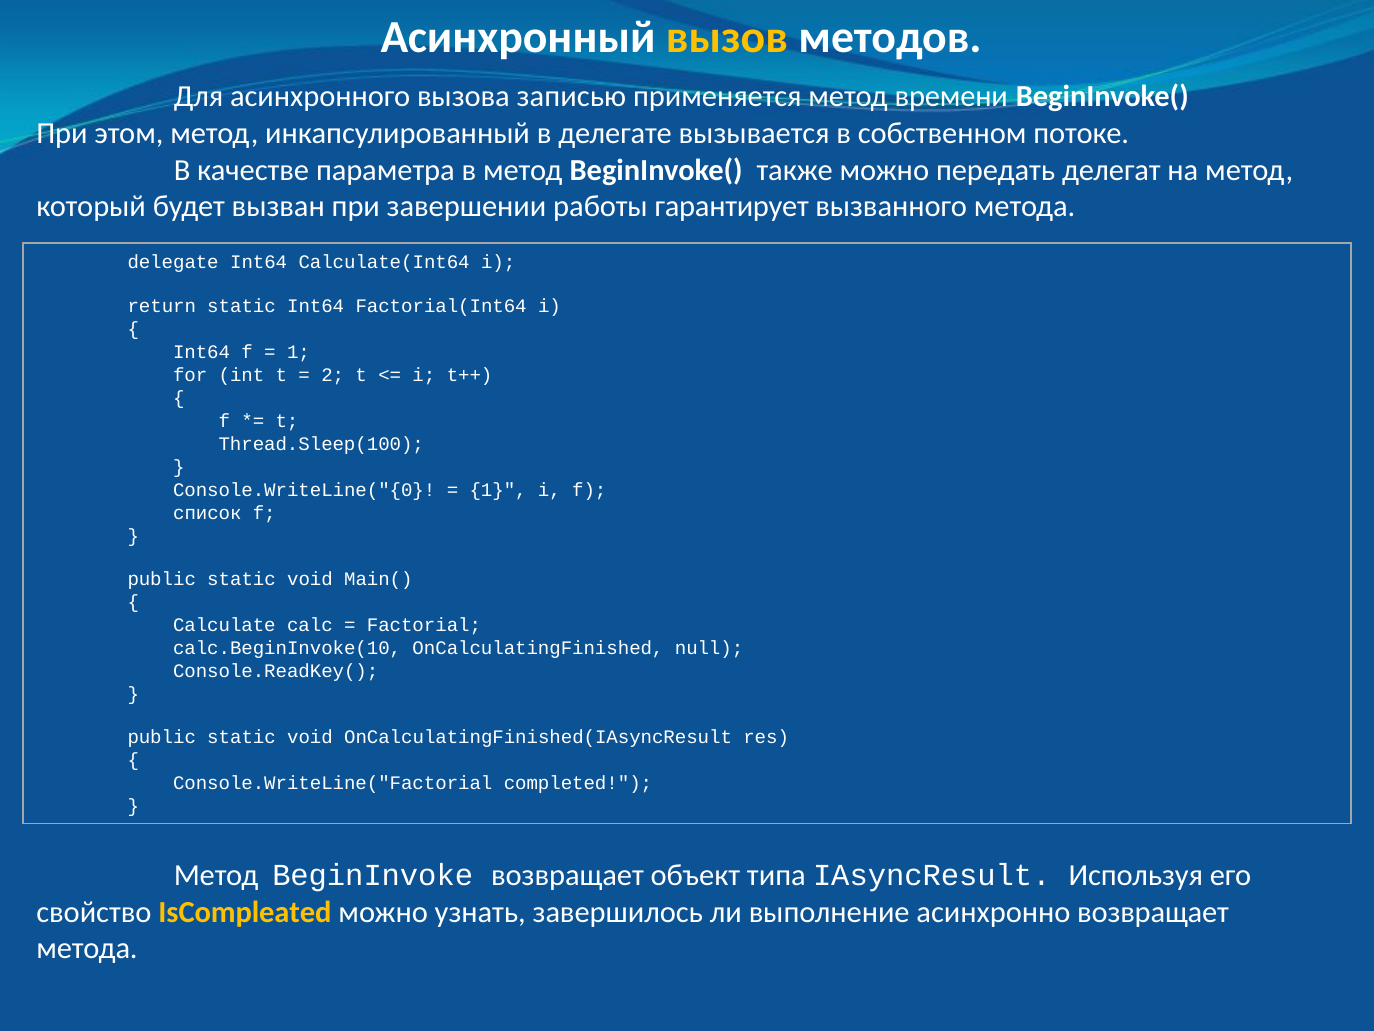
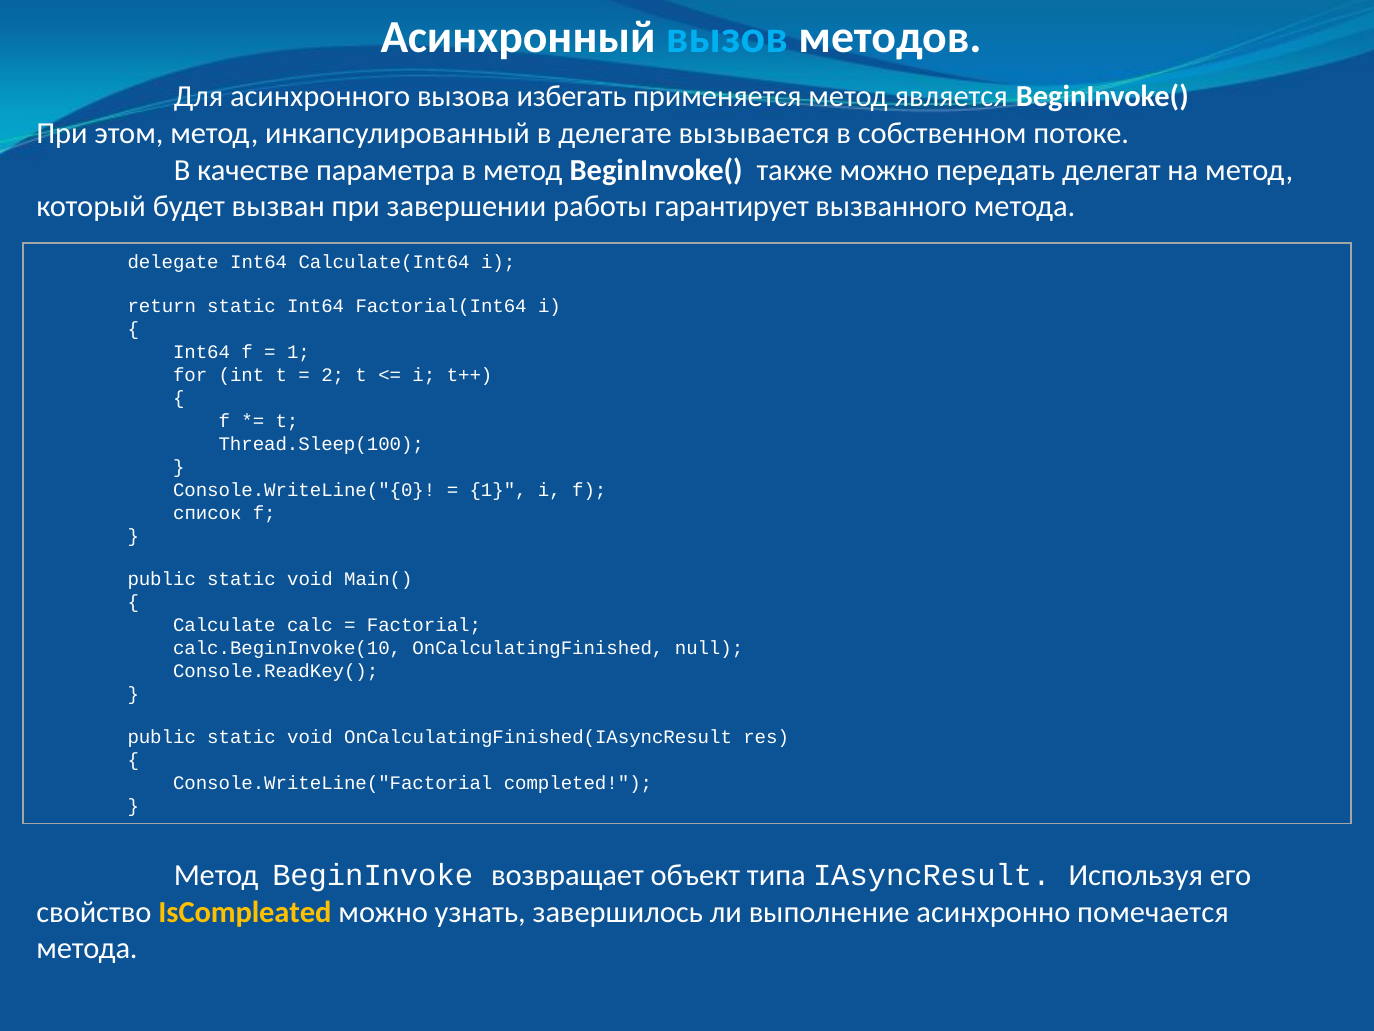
вызов colour: yellow -> light blue
записью: записью -> избегать
времени: времени -> является
асинхронно возвращает: возвращает -> помечается
